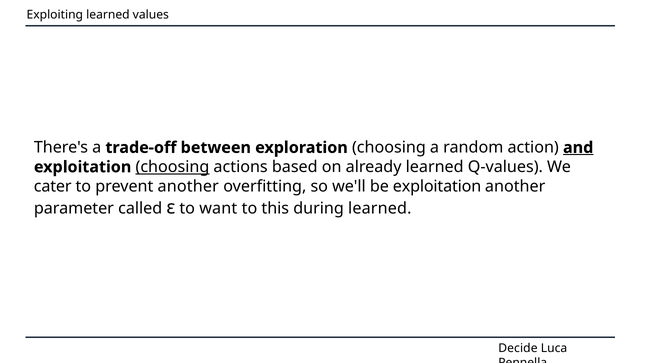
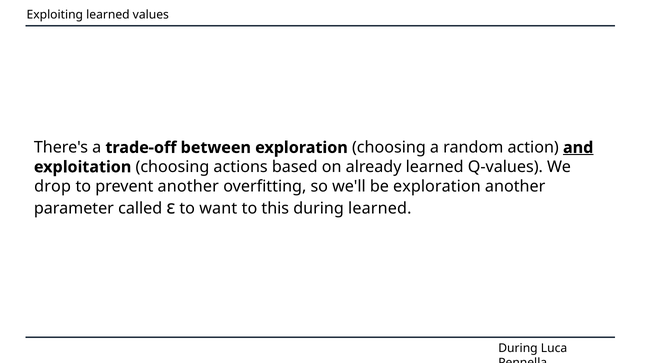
choosing at (172, 167) underline: present -> none
cater: cater -> drop
be exploitation: exploitation -> exploration
Decide at (518, 348): Decide -> During
